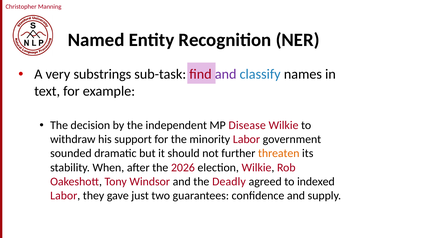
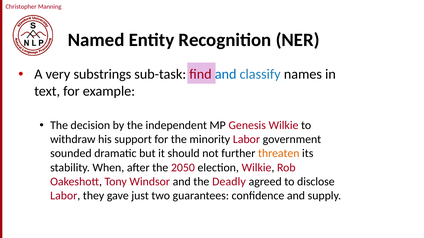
and at (226, 74) colour: purple -> blue
Disease: Disease -> Genesis
2026: 2026 -> 2050
indexed: indexed -> disclose
